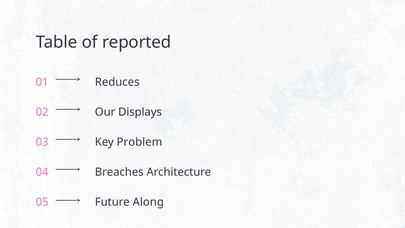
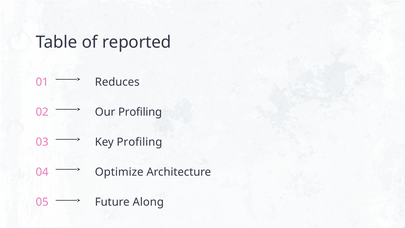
Our Displays: Displays -> Profiling
Key Problem: Problem -> Profiling
Breaches: Breaches -> Optimize
